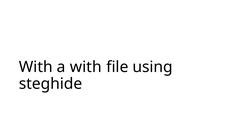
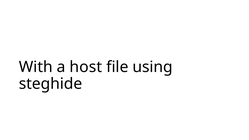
a with: with -> host
